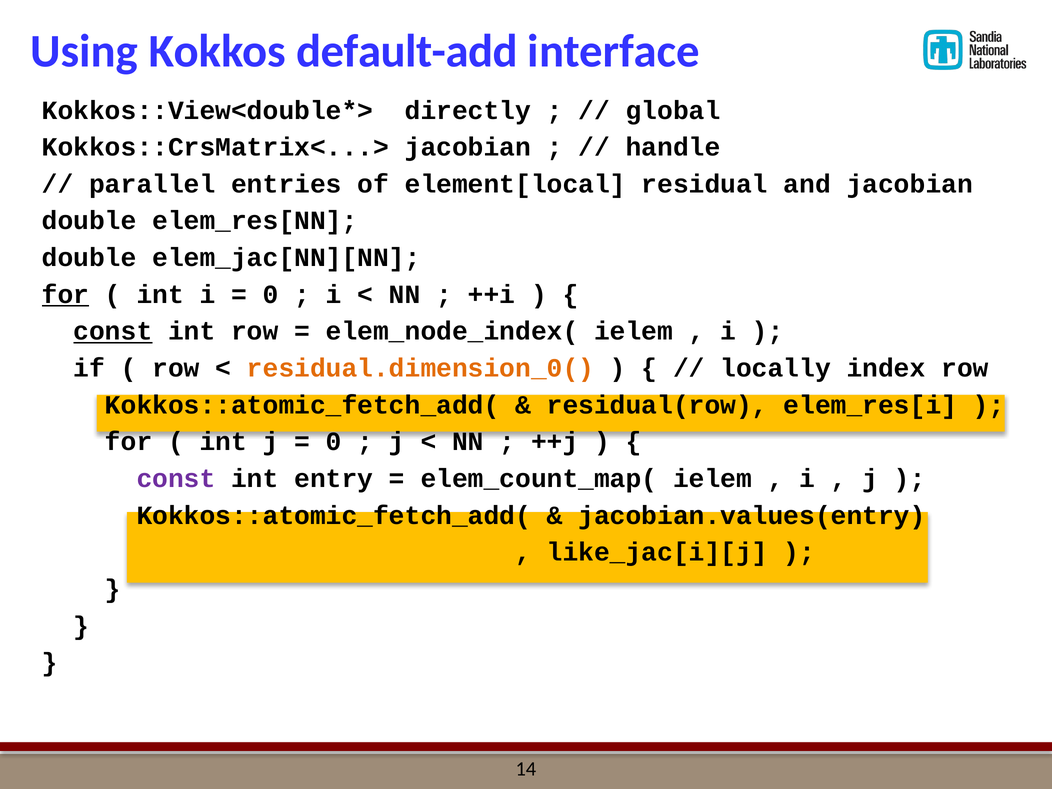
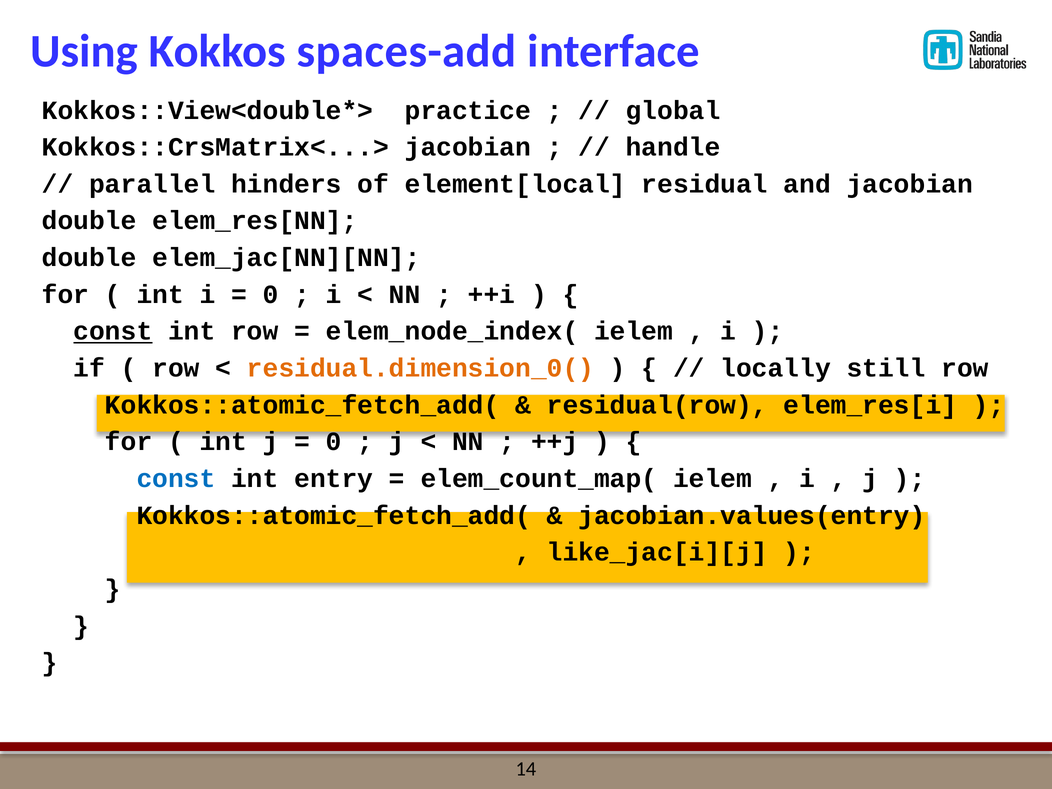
default-add: default-add -> spaces-add
directly: directly -> practice
entries: entries -> hinders
for at (66, 294) underline: present -> none
index: index -> still
const at (176, 479) colour: purple -> blue
